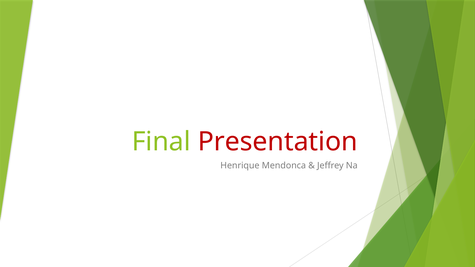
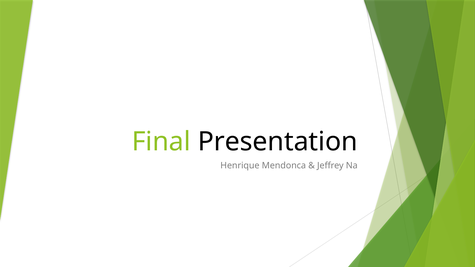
Presentation colour: red -> black
